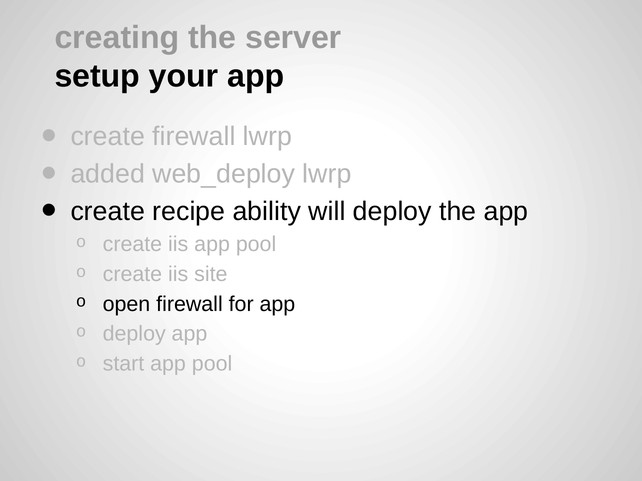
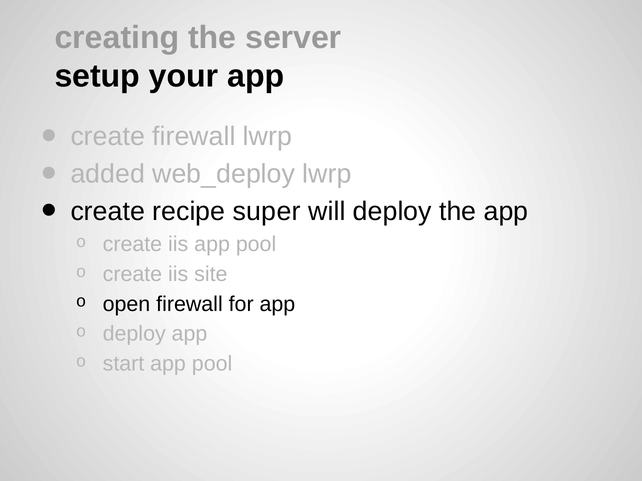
ability: ability -> super
